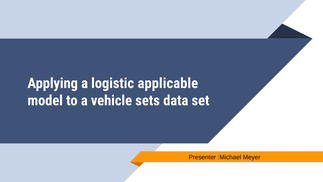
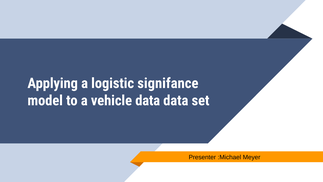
applicable: applicable -> signifance
vehicle sets: sets -> data
